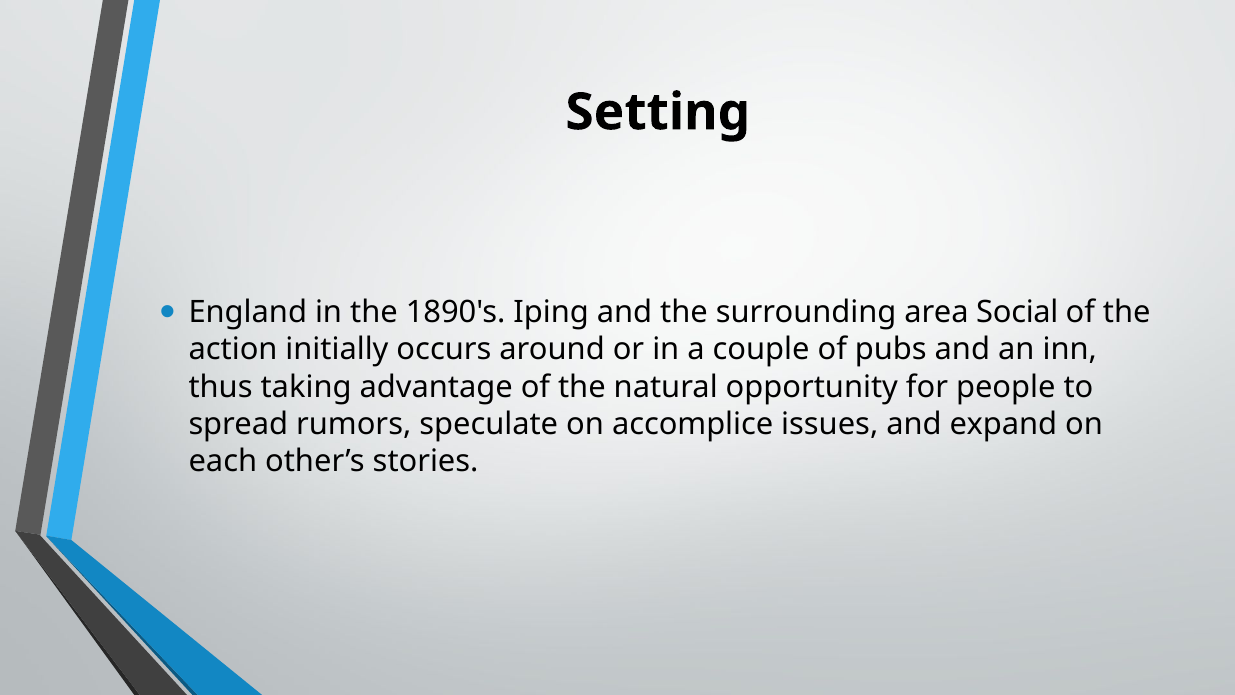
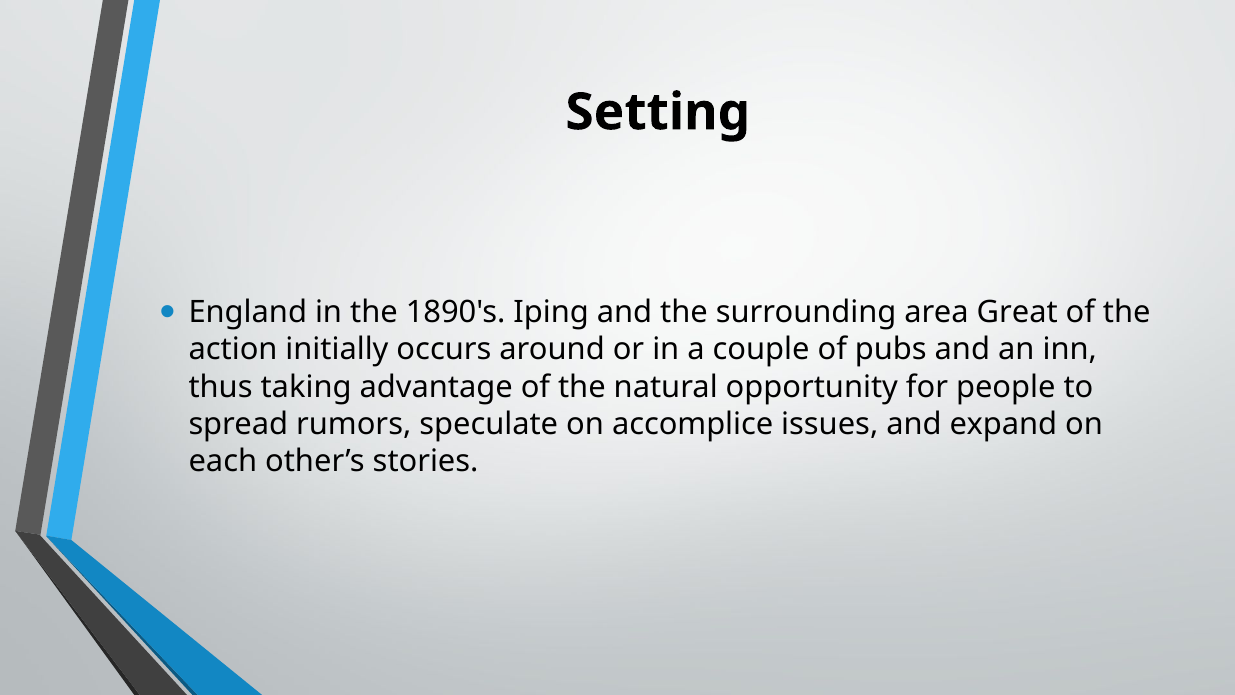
Social: Social -> Great
